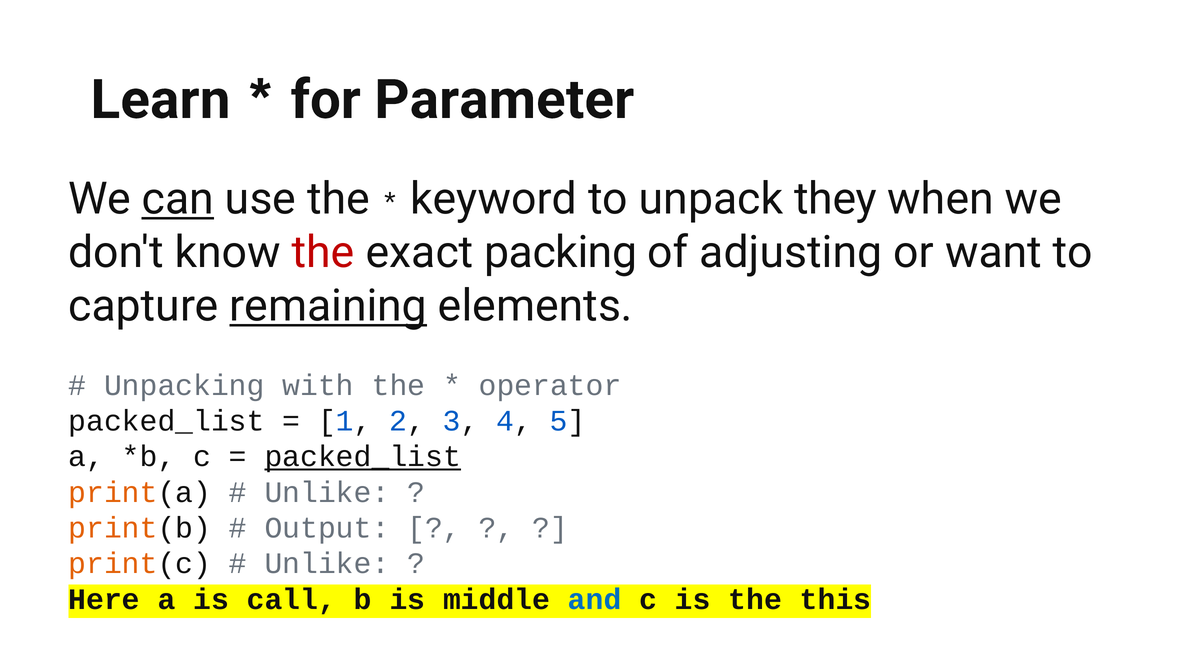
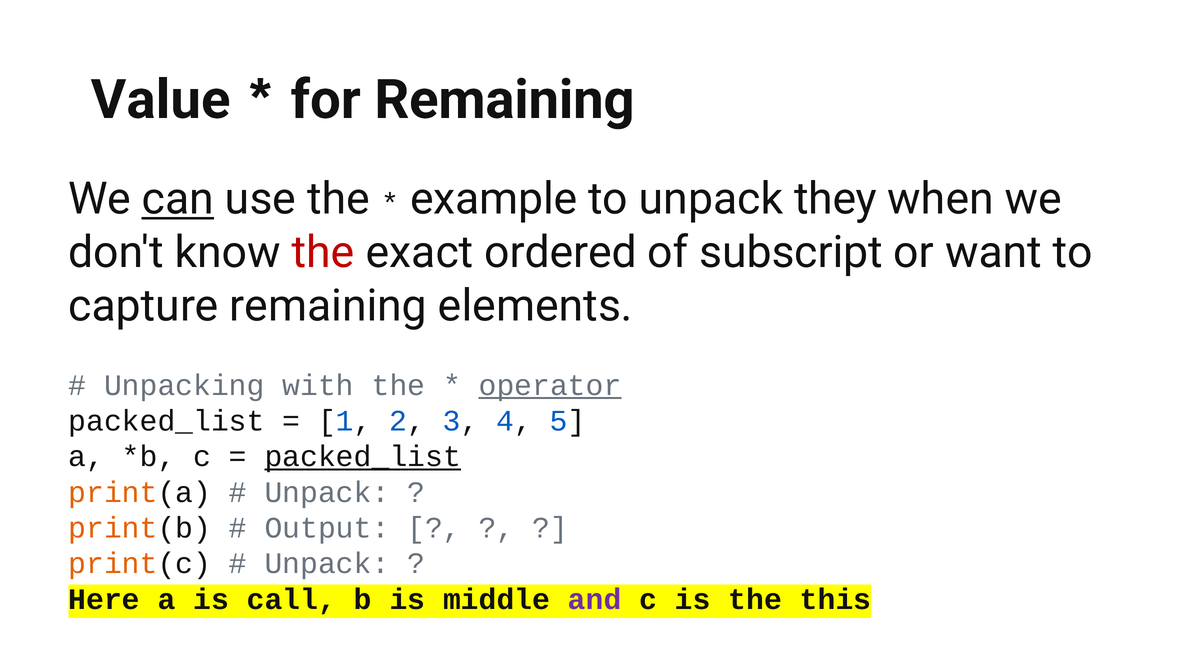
Learn: Learn -> Value
for Parameter: Parameter -> Remaining
keyword: keyword -> example
packing: packing -> ordered
adjusting: adjusting -> subscript
remaining at (328, 306) underline: present -> none
operator underline: none -> present
Unlike at (327, 492): Unlike -> Unpack
Unlike at (327, 563): Unlike -> Unpack
and colour: blue -> purple
